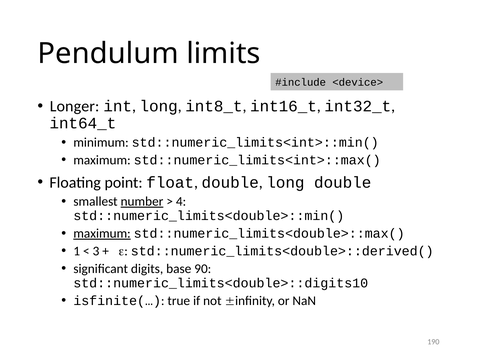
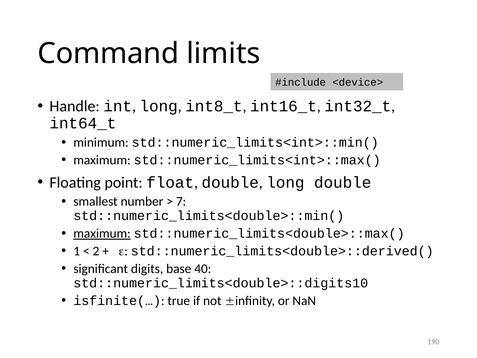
Pendulum: Pendulum -> Command
Longer: Longer -> Handle
number underline: present -> none
4: 4 -> 7
3: 3 -> 2
90: 90 -> 40
